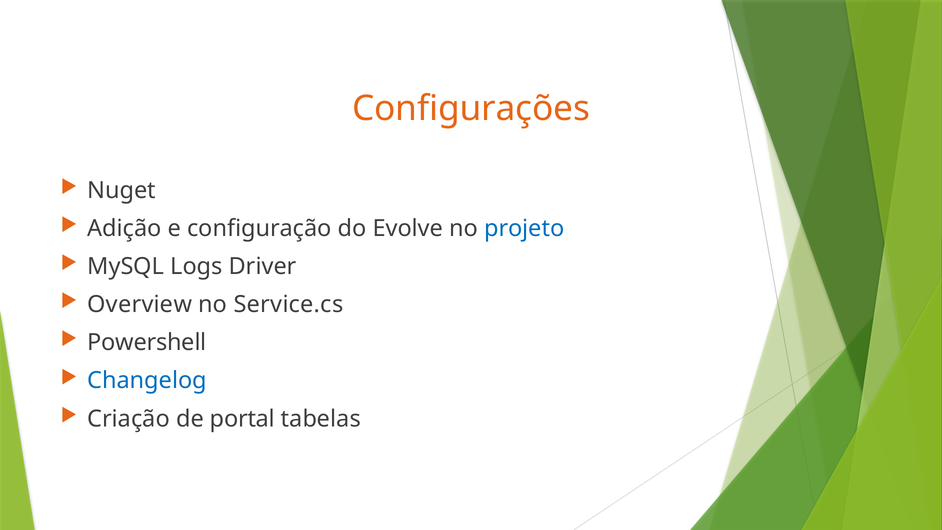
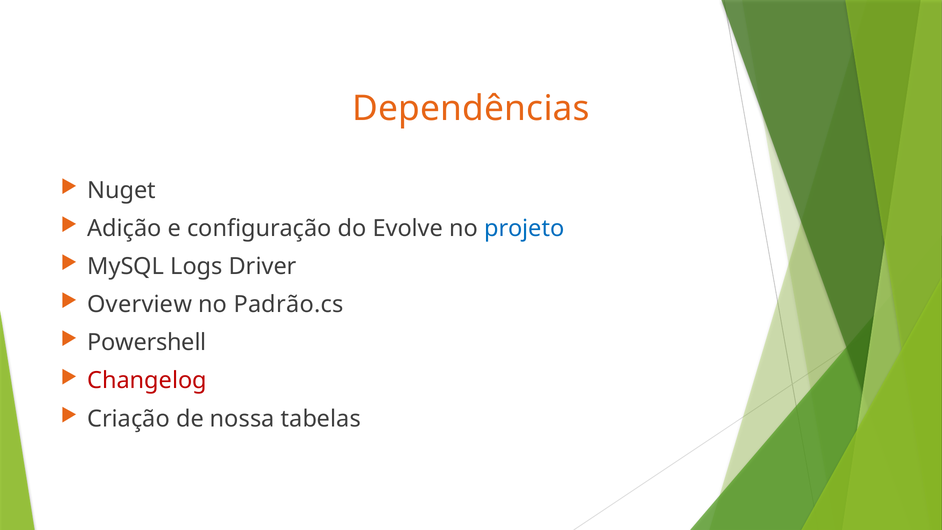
Configurações: Configurações -> Dependências
Service.cs: Service.cs -> Padrão.cs
Changelog colour: blue -> red
portal: portal -> nossa
